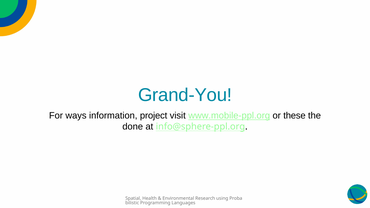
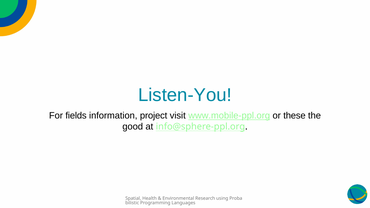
Grand-You: Grand-You -> Listen-You
ways: ways -> fields
done: done -> good
